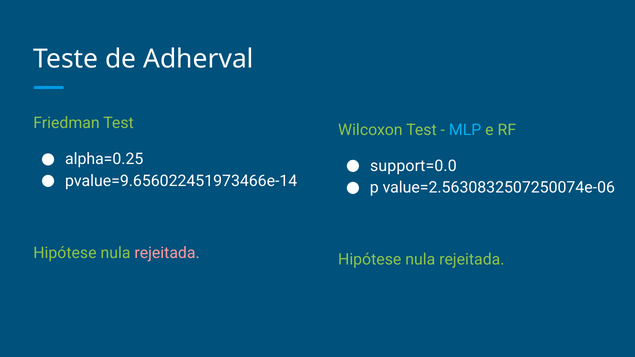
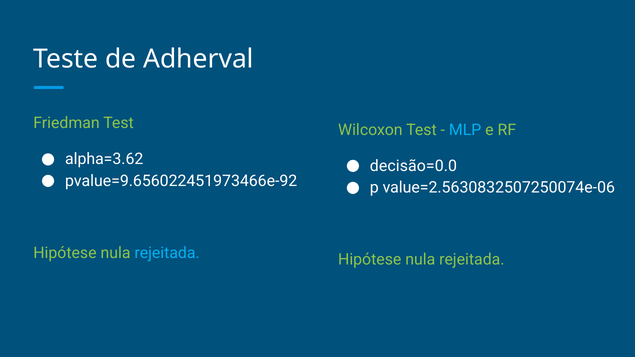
alpha=0.25: alpha=0.25 -> alpha=3.62
support=0.0: support=0.0 -> decisão=0.0
pvalue=9.656022451973466e-14: pvalue=9.656022451973466e-14 -> pvalue=9.656022451973466e-92
rejeitada at (167, 253) colour: pink -> light blue
